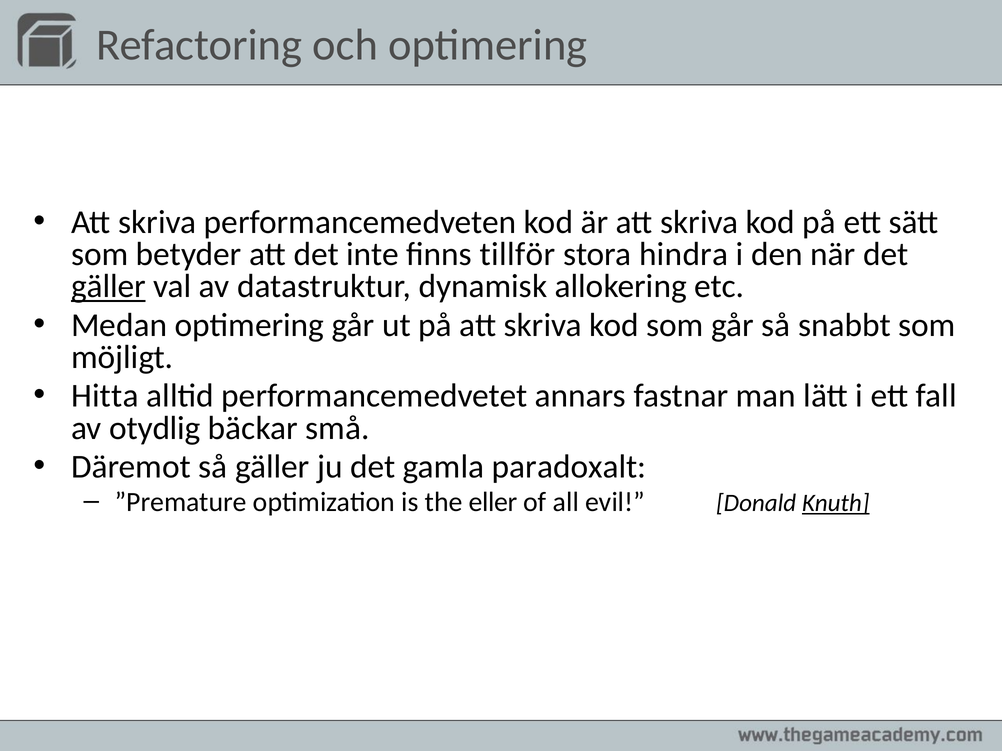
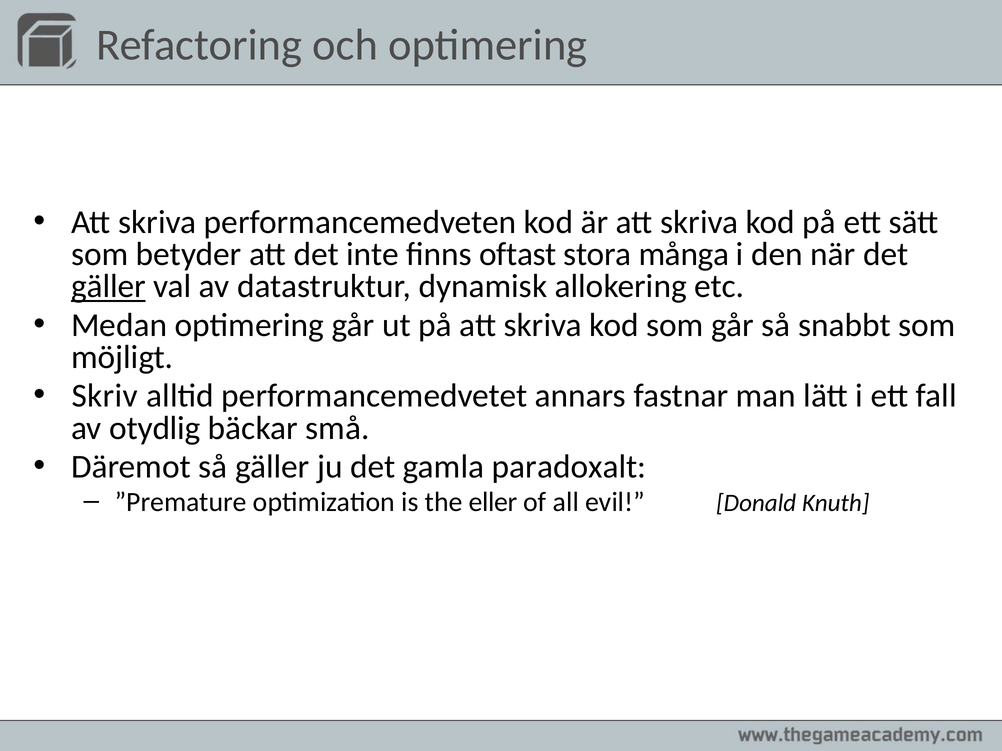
tillför: tillför -> oftast
hindra: hindra -> många
Hitta: Hitta -> Skriv
Knuth underline: present -> none
